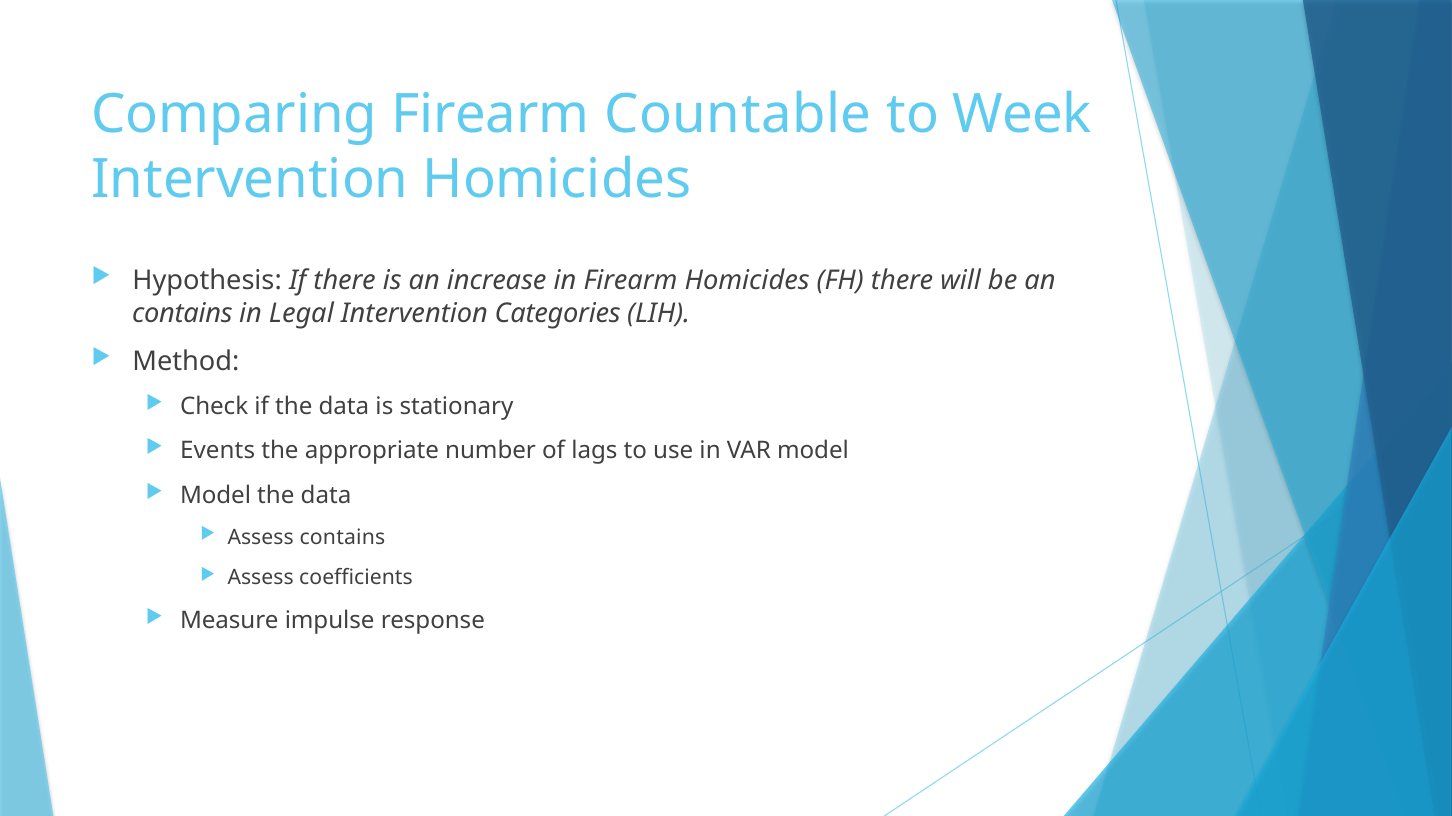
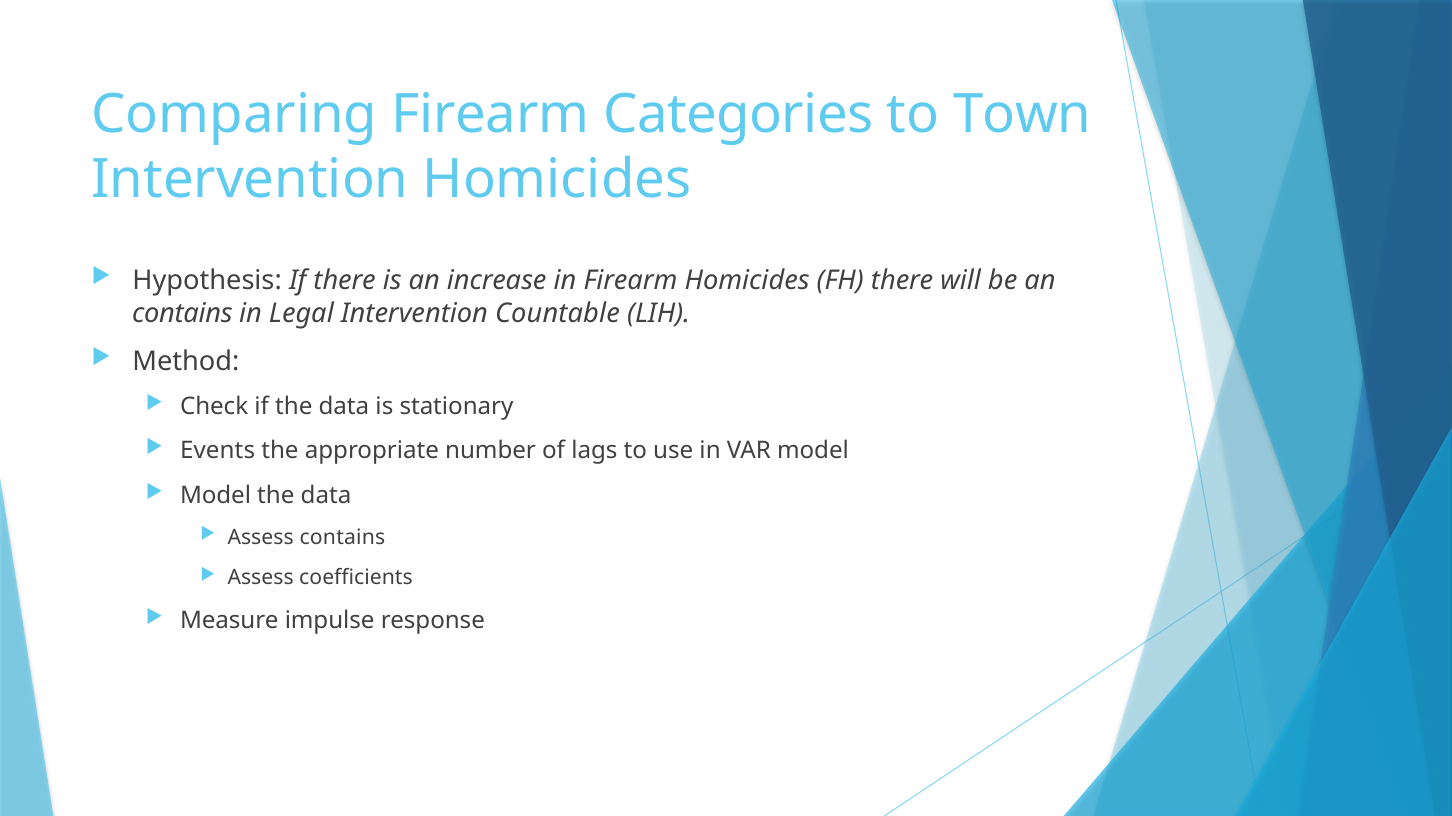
Countable: Countable -> Categories
Week: Week -> Town
Categories: Categories -> Countable
